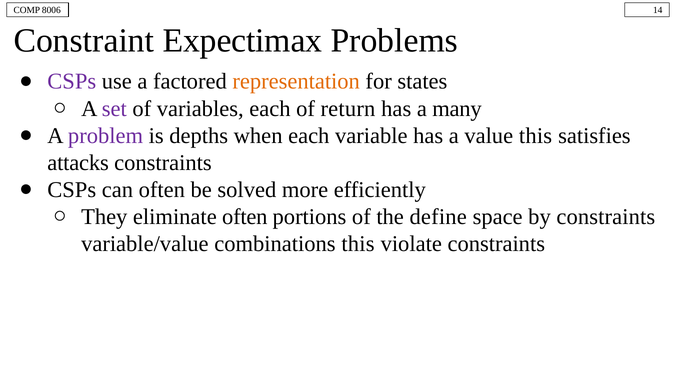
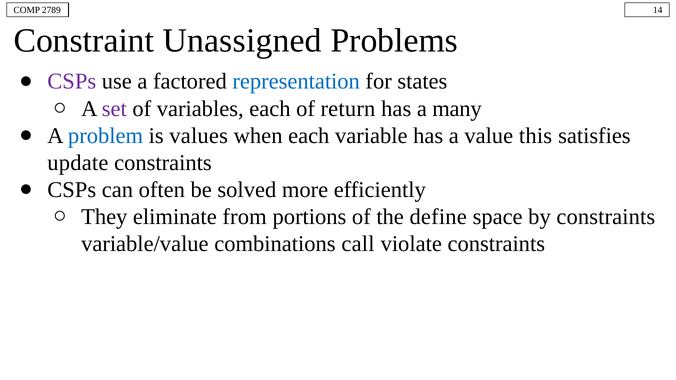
8006: 8006 -> 2789
Expectimax: Expectimax -> Unassigned
representation colour: orange -> blue
problem colour: purple -> blue
depths: depths -> values
attacks: attacks -> update
eliminate often: often -> from
combinations this: this -> call
